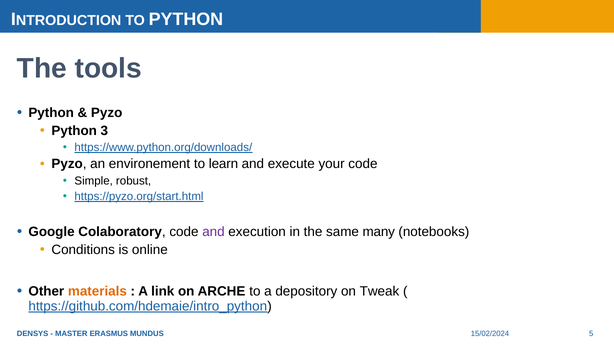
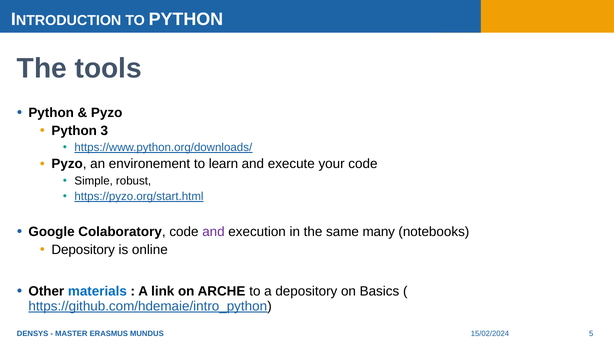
Conditions at (83, 249): Conditions -> Depository
materials colour: orange -> blue
Tweak: Tweak -> Basics
